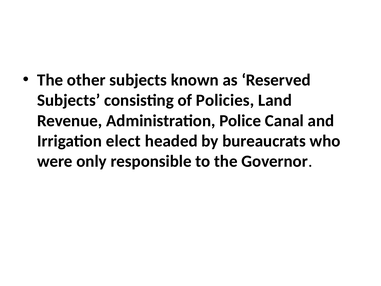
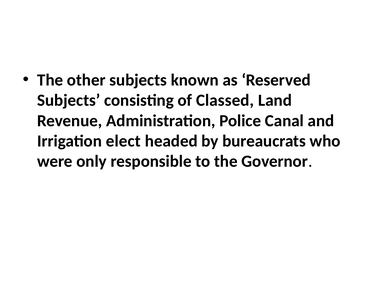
Policies: Policies -> Classed
